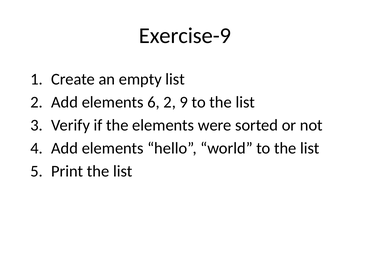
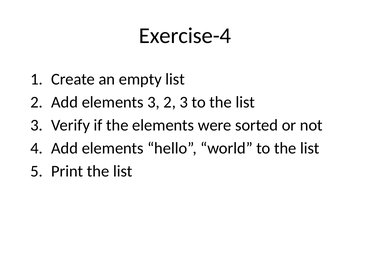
Exercise-9: Exercise-9 -> Exercise-4
elements 6: 6 -> 3
2 9: 9 -> 3
